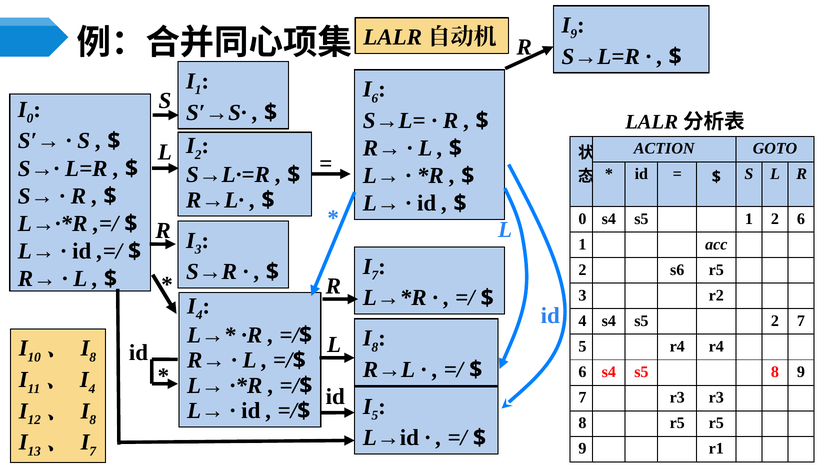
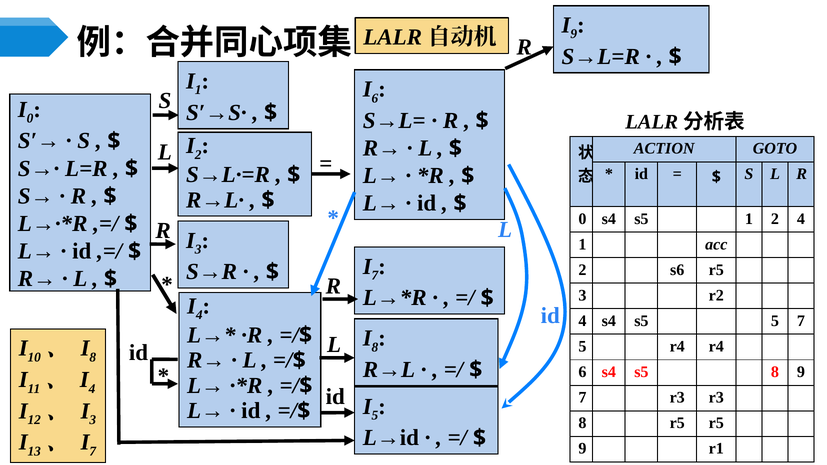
2 6: 6 -> 4
s5 2: 2 -> 5
8 at (93, 420): 8 -> 3
